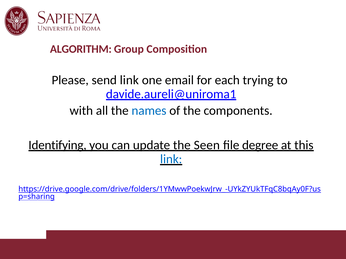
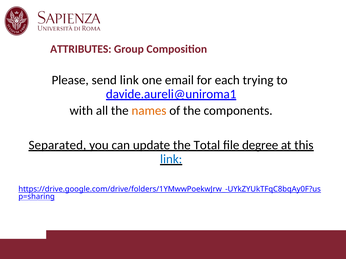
ALGORITHM: ALGORITHM -> ATTRIBUTES
names colour: blue -> orange
Identifying: Identifying -> Separated
Seen: Seen -> Total
